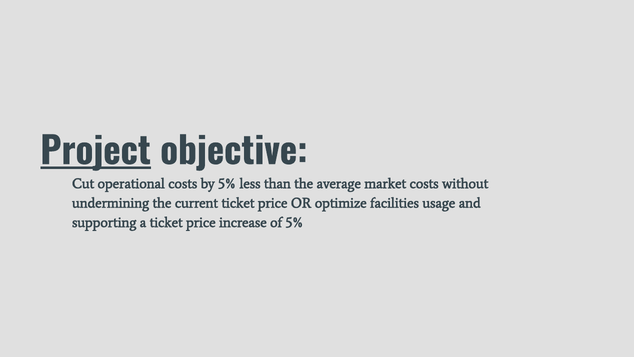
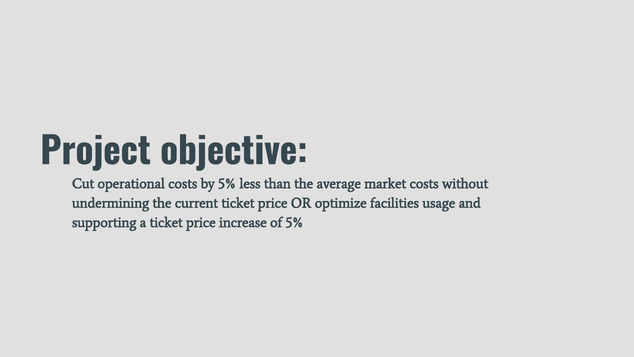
Project underline: present -> none
